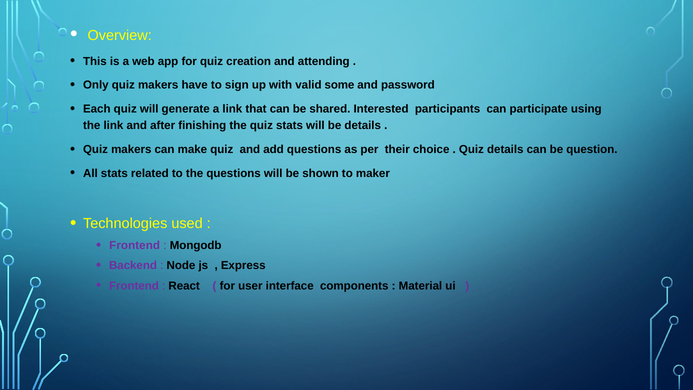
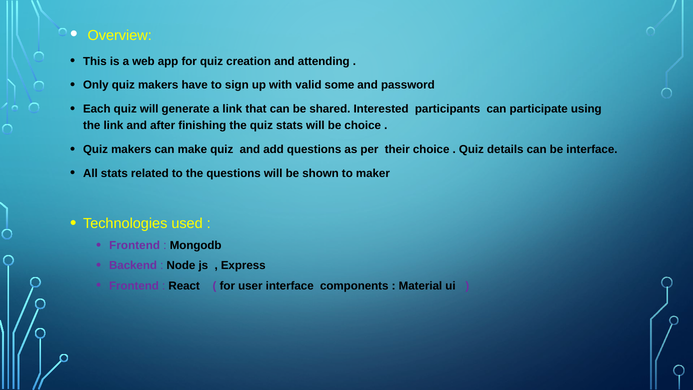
be details: details -> choice
be question: question -> interface
